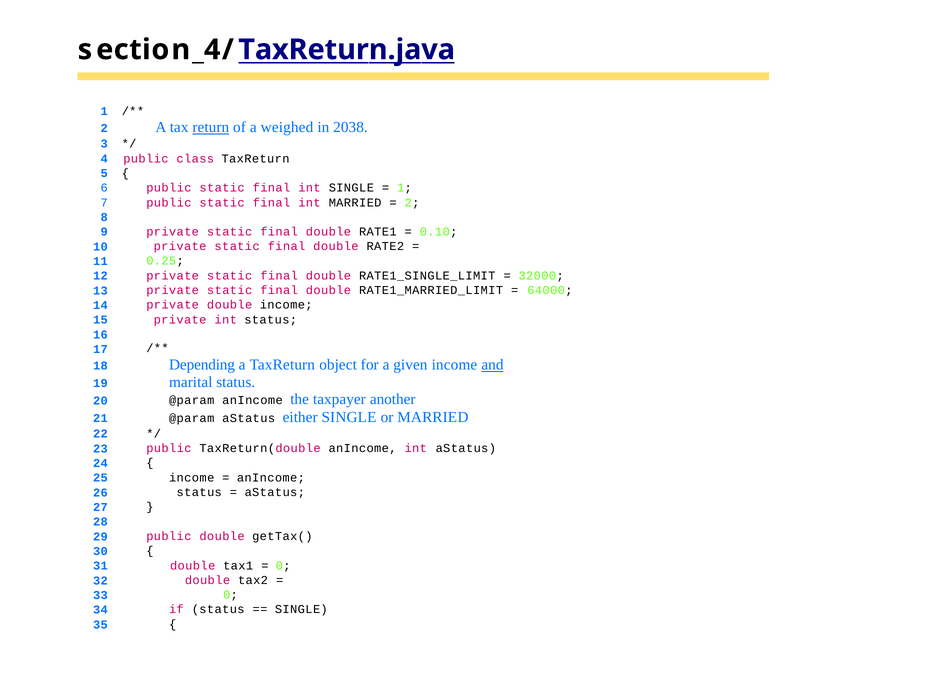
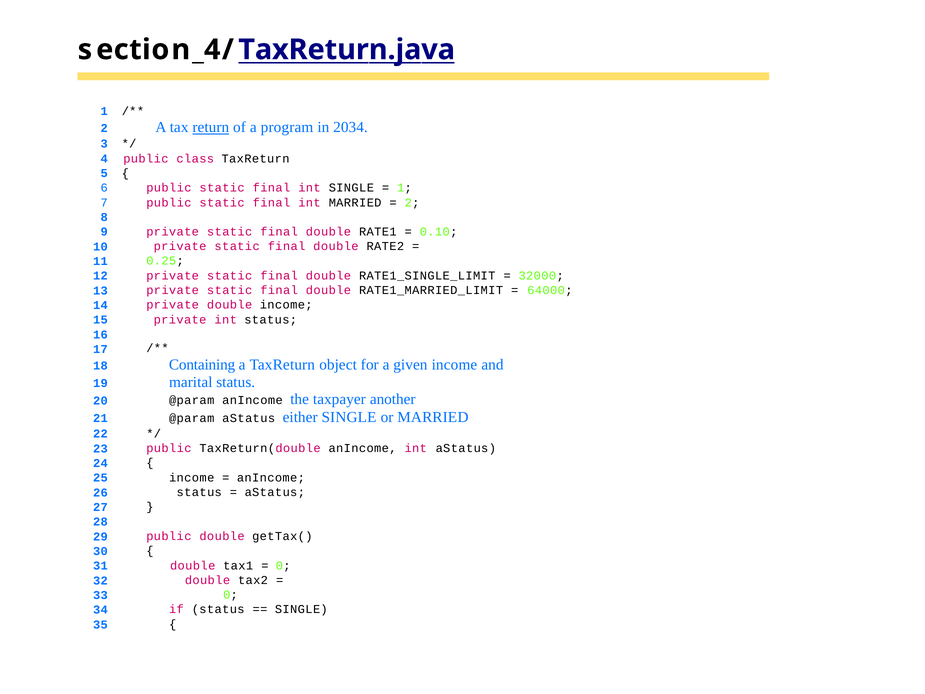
weighed: weighed -> program
2038: 2038 -> 2034
Depending: Depending -> Containing
and underline: present -> none
